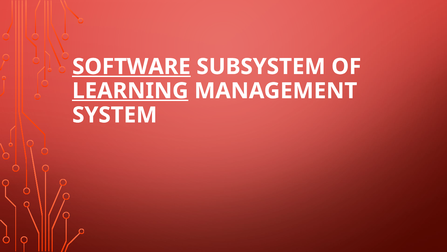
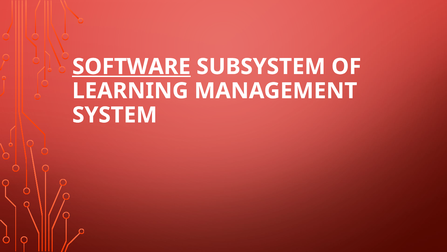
LEARNING underline: present -> none
